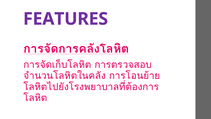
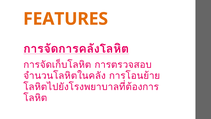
FEATURES colour: purple -> orange
